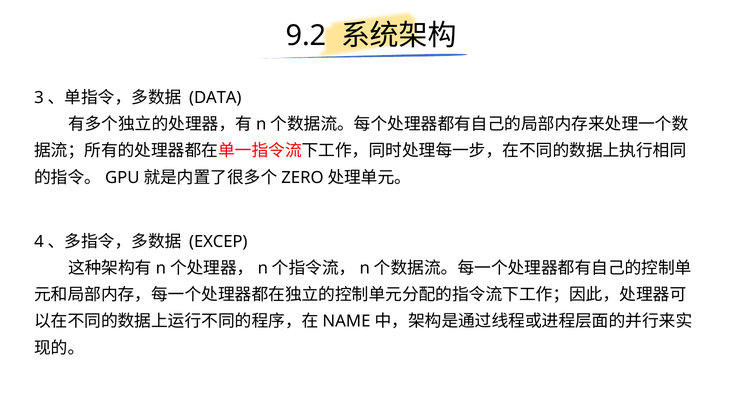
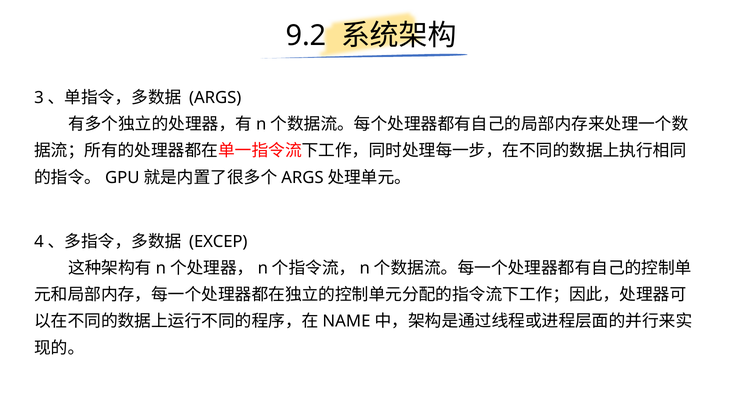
DATA at (215, 98): DATA -> ARGS
ZERO at (302, 178): ZERO -> ARGS
